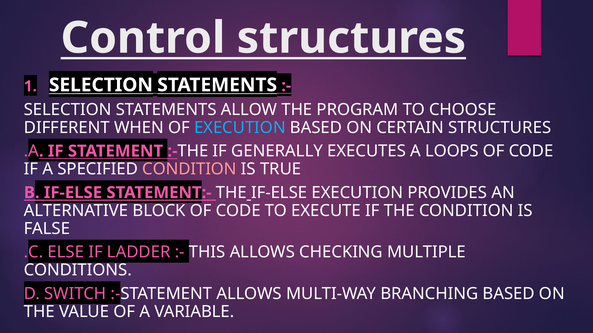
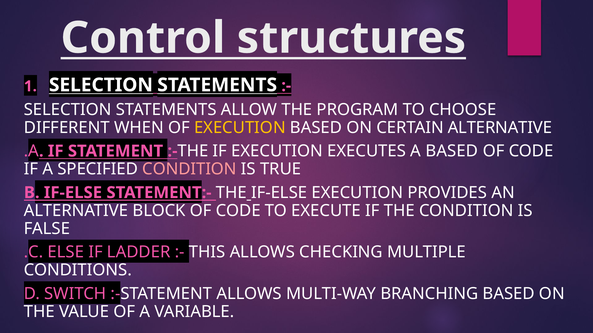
EXECUTION at (240, 128) colour: light blue -> yellow
CERTAIN STRUCTURES: STRUCTURES -> ALTERNATIVE
IF GENERALLY: GENERALLY -> EXECUTION
A LOOPS: LOOPS -> BASED
